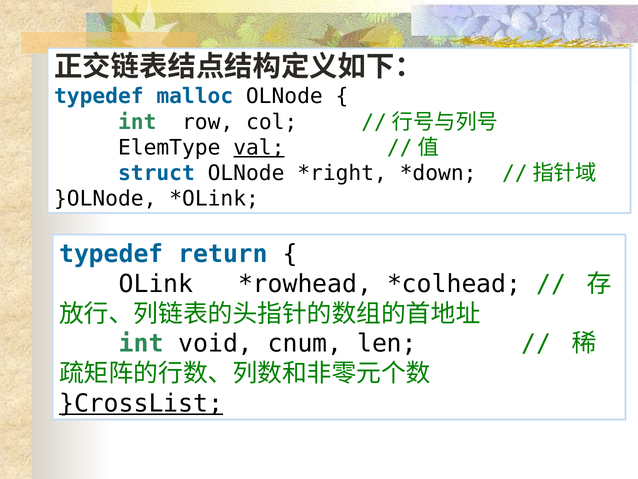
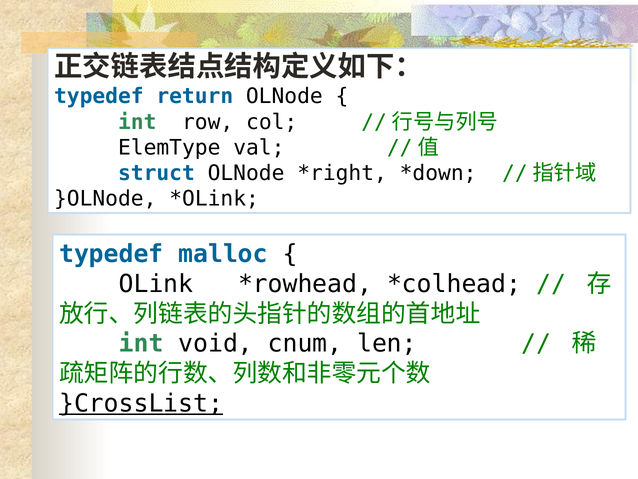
malloc: malloc -> return
val underline: present -> none
return: return -> malloc
